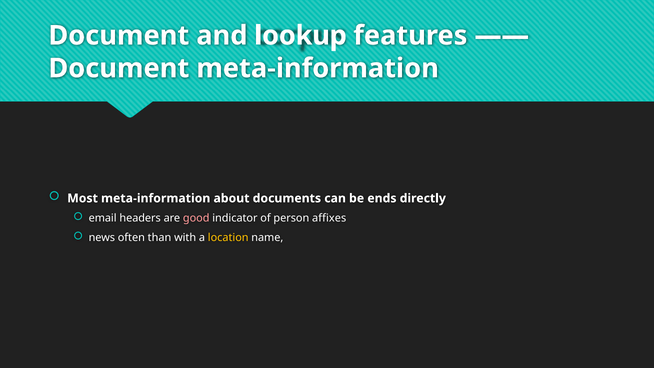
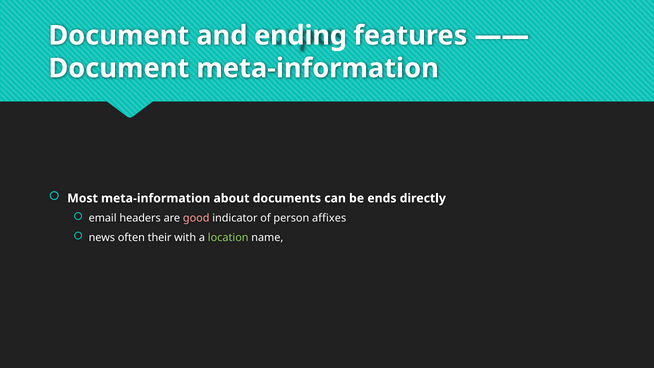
lookup: lookup -> ending
than: than -> their
location colour: yellow -> light green
